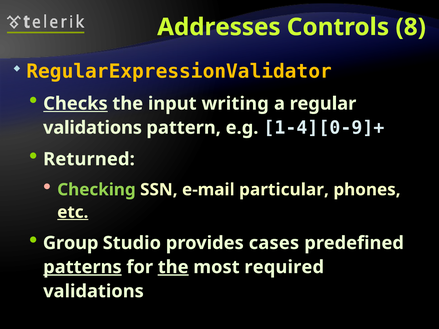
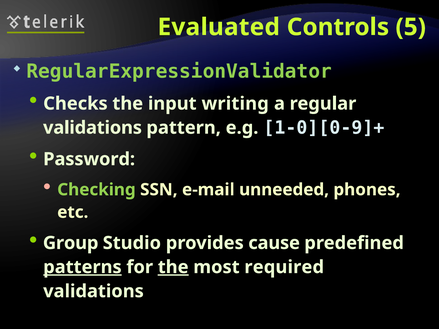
Addresses: Addresses -> Evaluated
8: 8 -> 5
RegularExpressionValidator colour: yellow -> light green
Checks underline: present -> none
1-4][0-9]+: 1-4][0-9]+ -> 1-0][0-9]+
Returned: Returned -> Password
particular: particular -> unneeded
etc underline: present -> none
cases: cases -> cause
